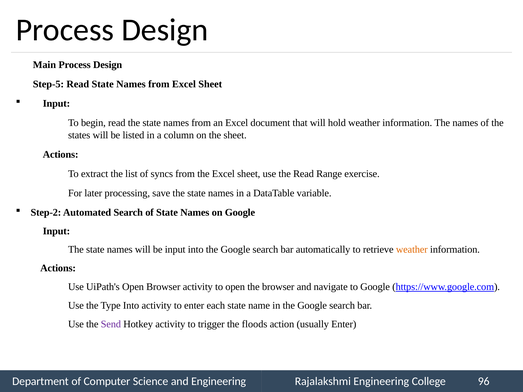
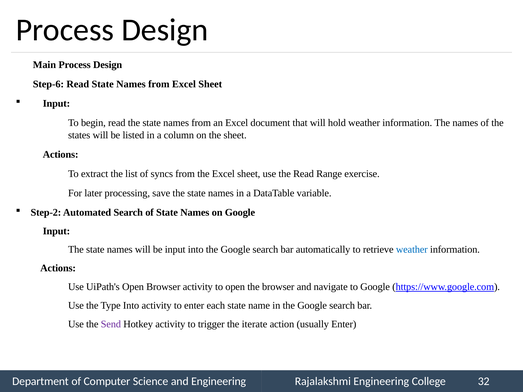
Step-5: Step-5 -> Step-6
weather at (412, 250) colour: orange -> blue
floods: floods -> iterate
96: 96 -> 32
